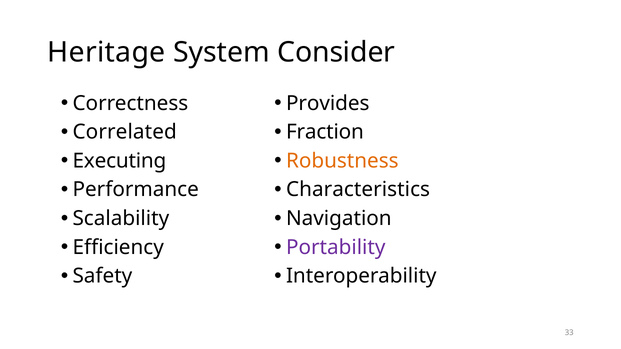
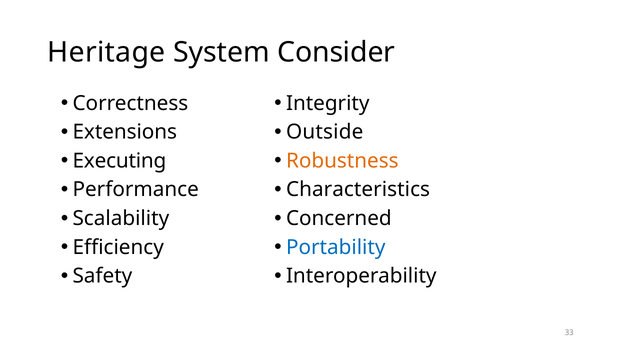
Provides: Provides -> Integrity
Correlated: Correlated -> Extensions
Fraction: Fraction -> Outside
Navigation: Navigation -> Concerned
Portability colour: purple -> blue
